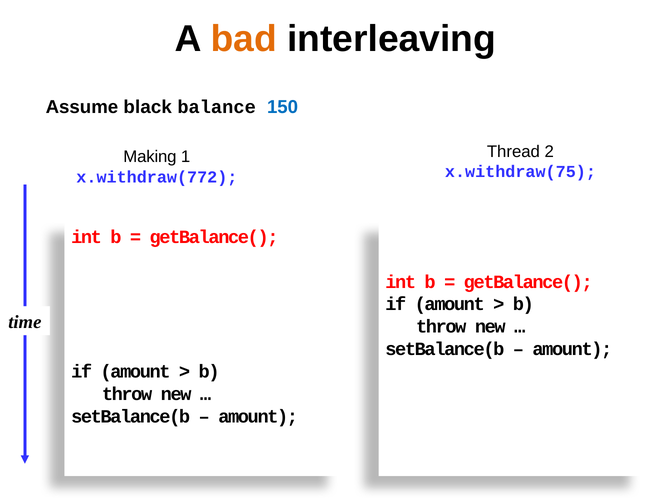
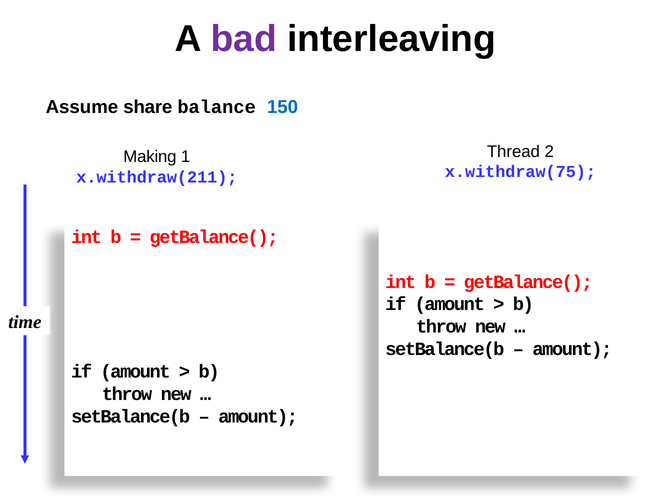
bad colour: orange -> purple
black: black -> share
x.withdraw(772: x.withdraw(772 -> x.withdraw(211
